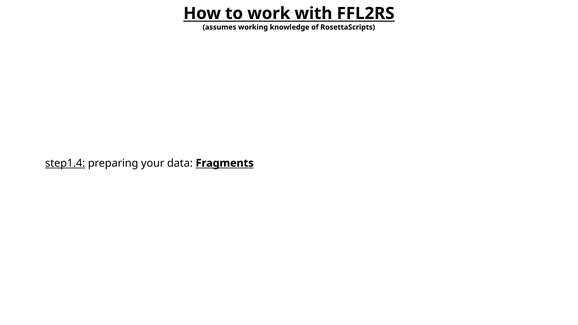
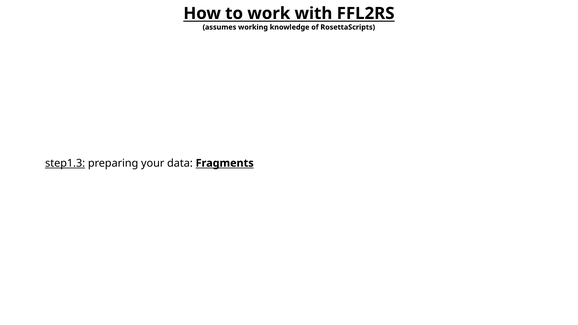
step1.4: step1.4 -> step1.3
